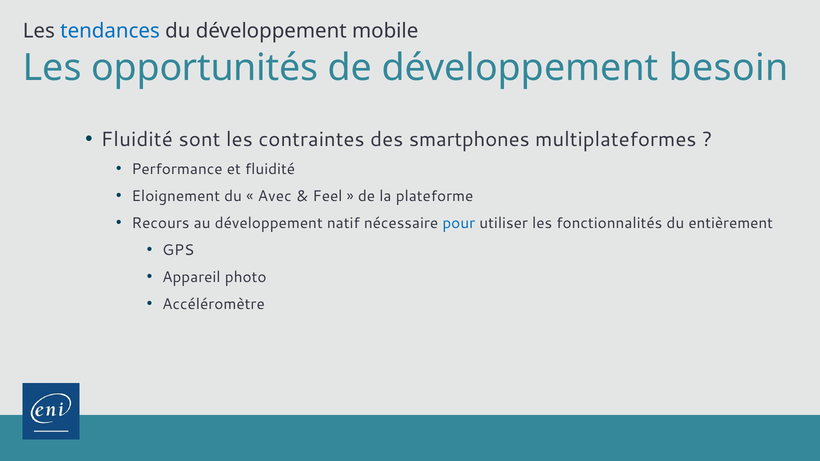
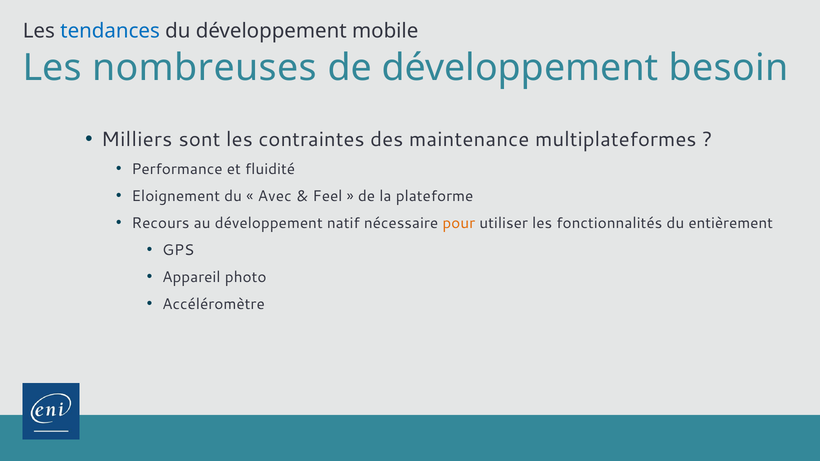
opportunités: opportunités -> nombreuses
Fluidité at (137, 140): Fluidité -> Milliers
smartphones: smartphones -> maintenance
pour colour: blue -> orange
